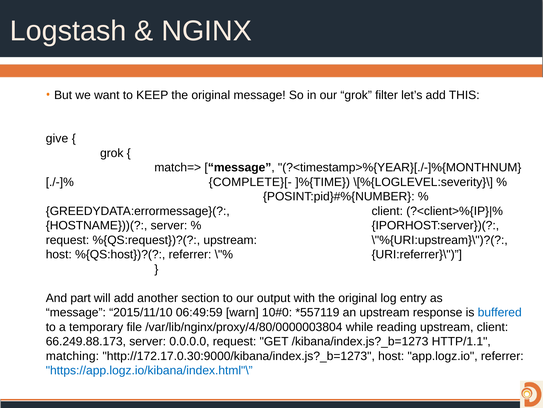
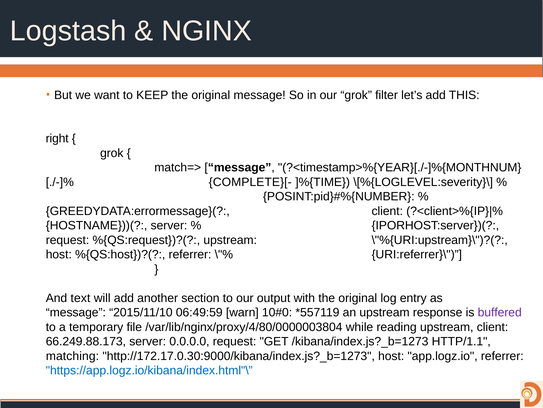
give: give -> right
part: part -> text
buffered colour: blue -> purple
